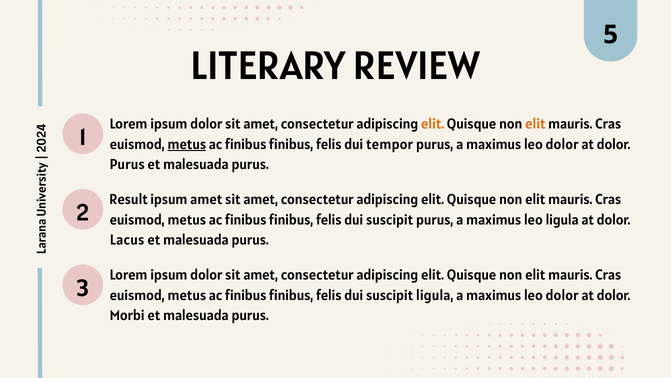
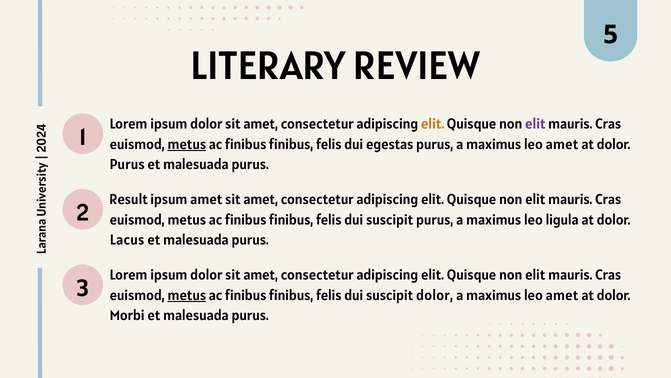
elit at (535, 124) colour: orange -> purple
tempor: tempor -> egestas
dolor at (562, 144): dolor -> amet
metus at (187, 295) underline: none -> present
suscipit ligula: ligula -> dolor
dolor at (562, 295): dolor -> amet
